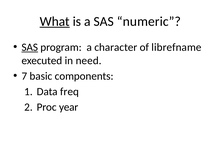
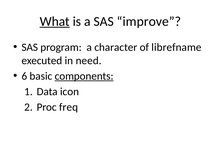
numeric: numeric -> improve
SAS at (30, 47) underline: present -> none
7: 7 -> 6
components underline: none -> present
freq: freq -> icon
year: year -> freq
